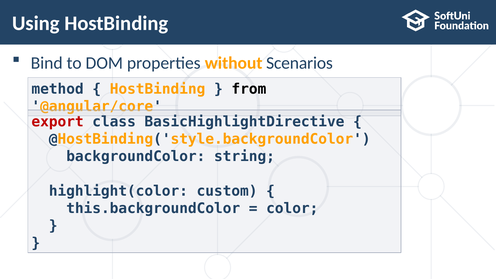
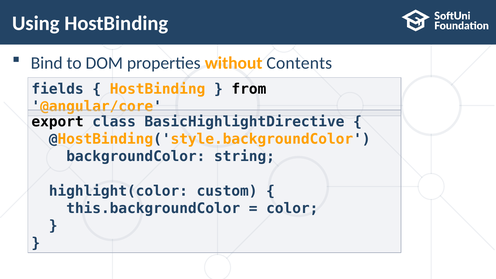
Scenarios: Scenarios -> Contents
method: method -> fields
export colour: red -> black
